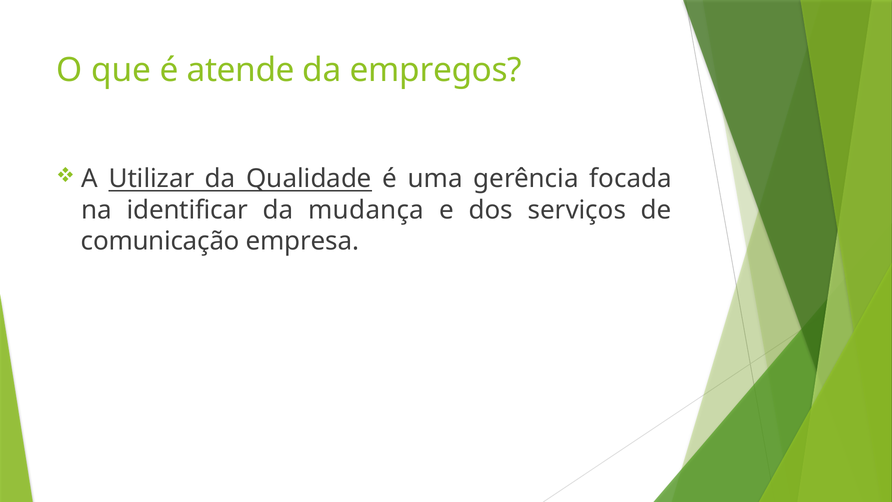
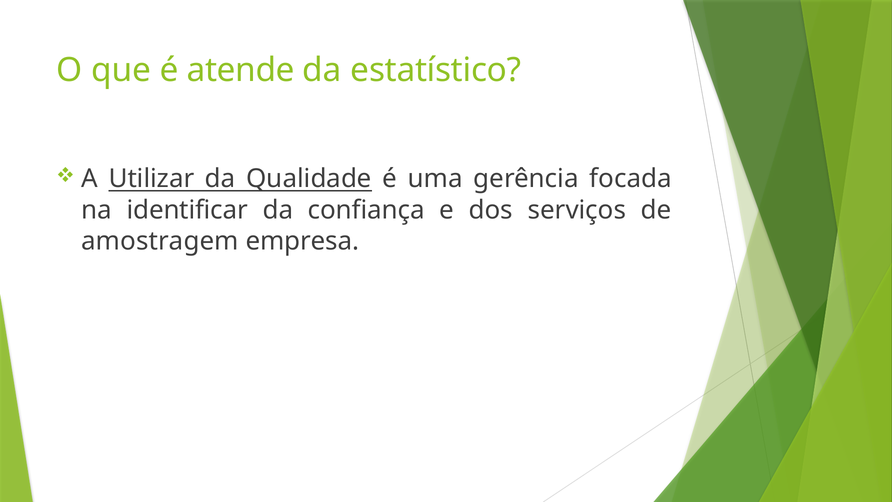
empregos: empregos -> estatístico
mudança: mudança -> confiança
comunicação: comunicação -> amostragem
